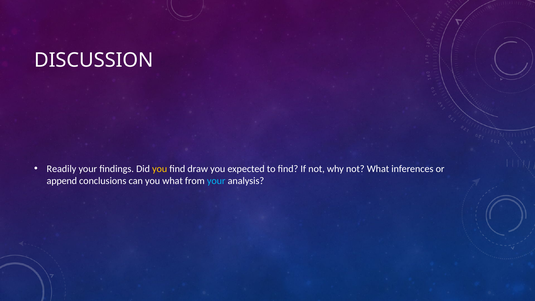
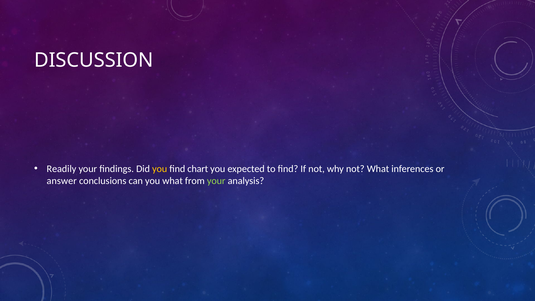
draw: draw -> chart
append: append -> answer
your at (216, 181) colour: light blue -> light green
